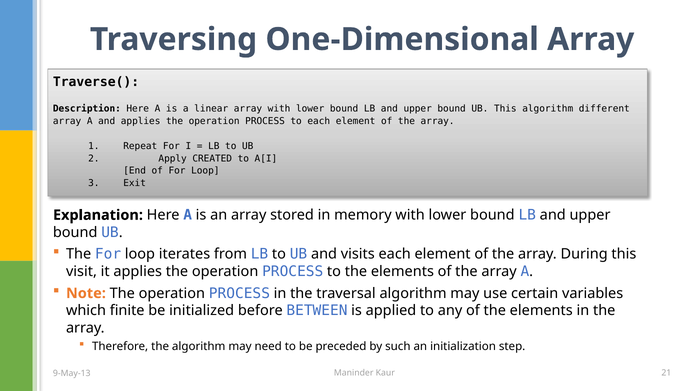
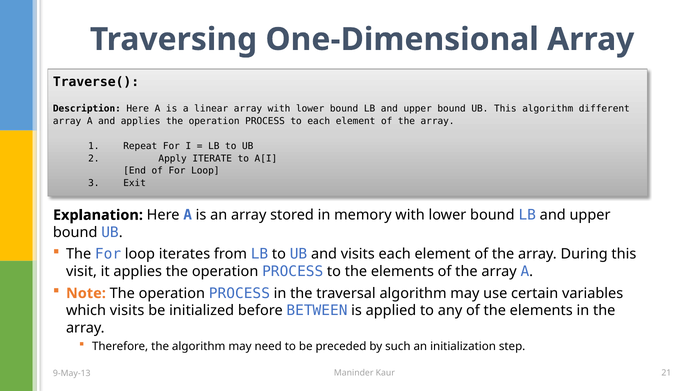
CREATED: CREATED -> ITERATE
which finite: finite -> visits
